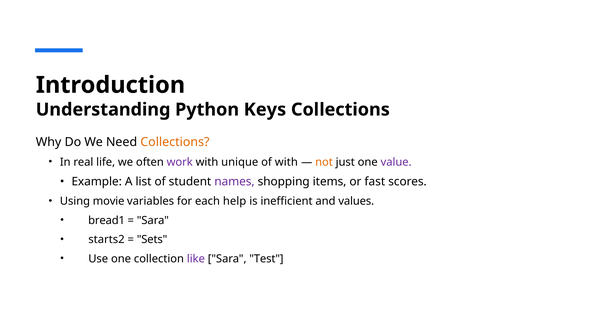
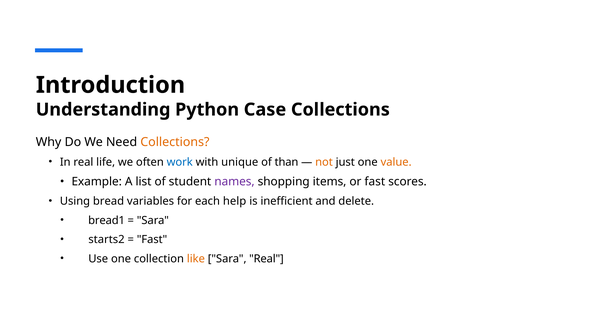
Keys: Keys -> Case
work colour: purple -> blue
of with: with -> than
value colour: purple -> orange
movie: movie -> bread
values: values -> delete
Sets at (152, 240): Sets -> Fast
like colour: purple -> orange
Sara Test: Test -> Real
